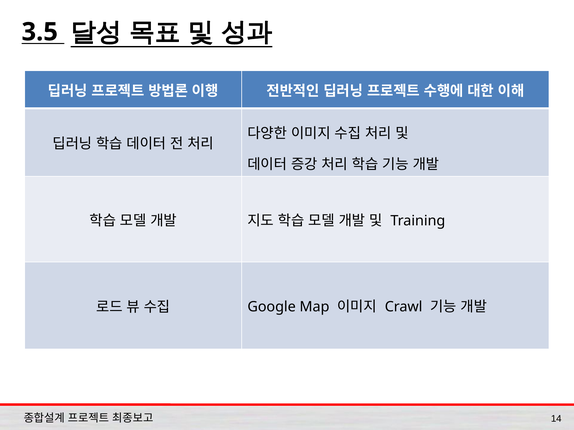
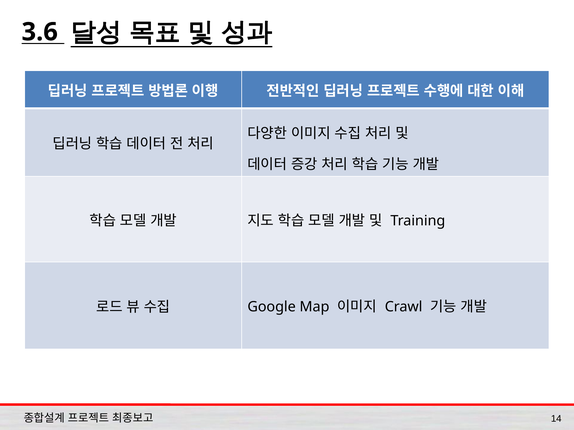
3.5: 3.5 -> 3.6
